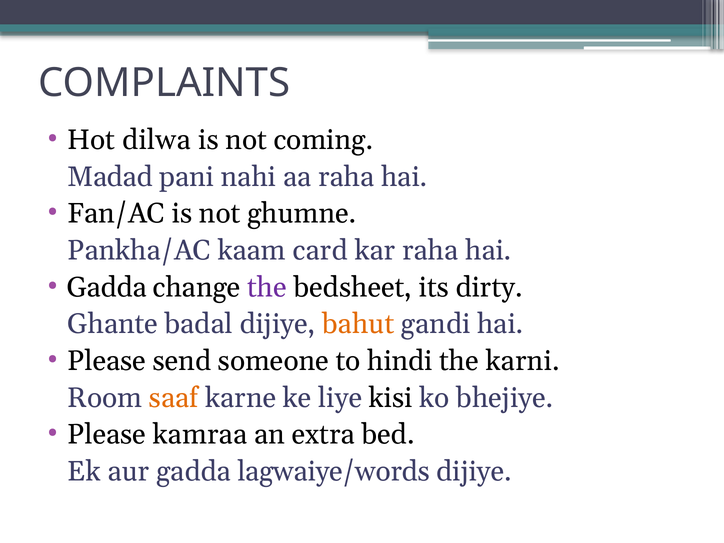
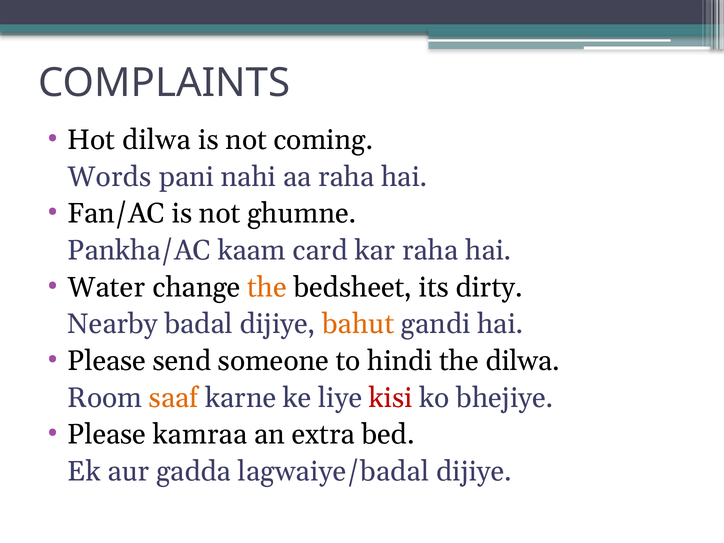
Madad: Madad -> Words
Gadda at (107, 287): Gadda -> Water
the at (267, 287) colour: purple -> orange
Ghante: Ghante -> Nearby
the karni: karni -> dilwa
kisi colour: black -> red
lagwaiye/words: lagwaiye/words -> lagwaiye/badal
